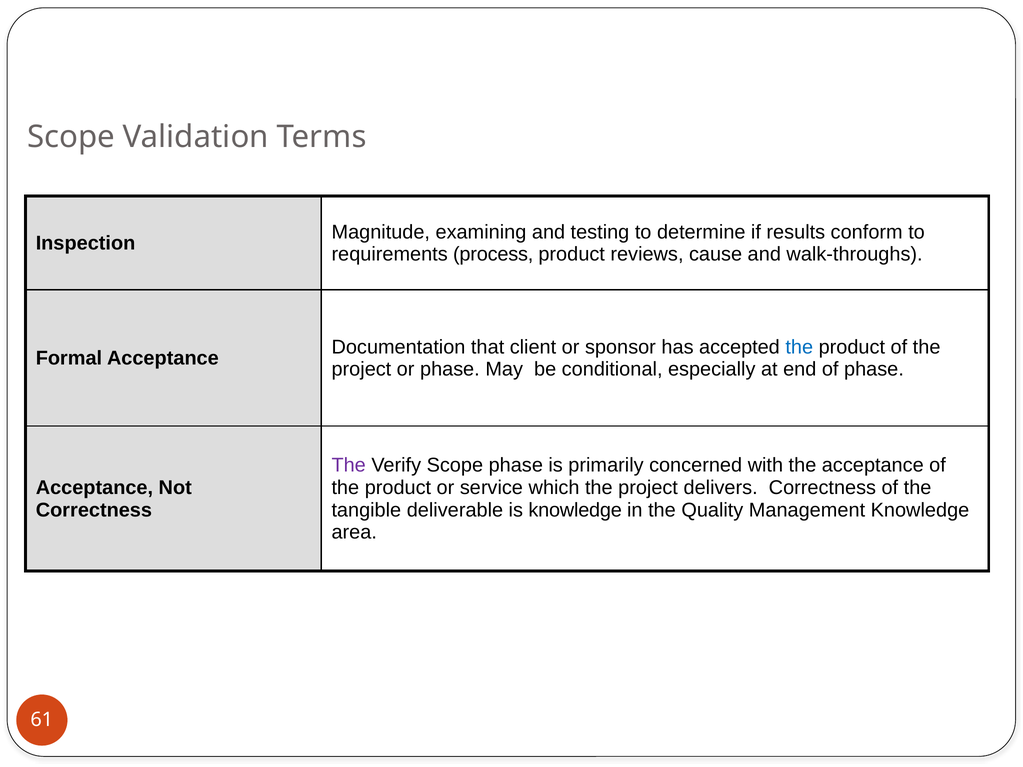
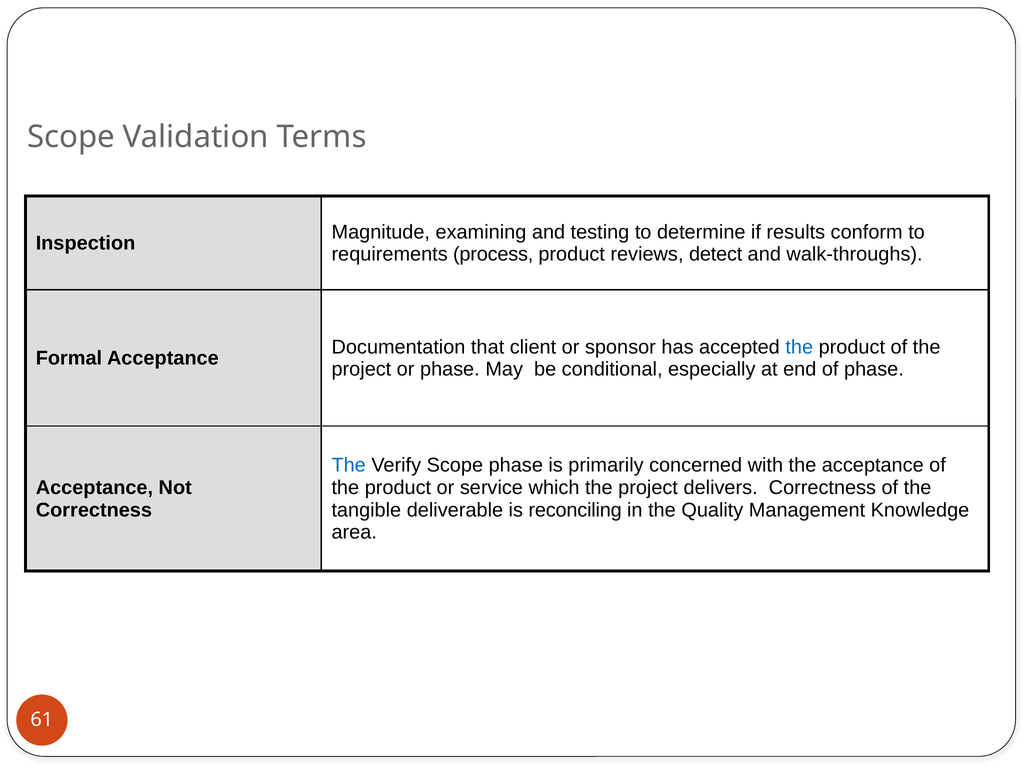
cause: cause -> detect
The at (349, 465) colour: purple -> blue
is knowledge: knowledge -> reconciling
